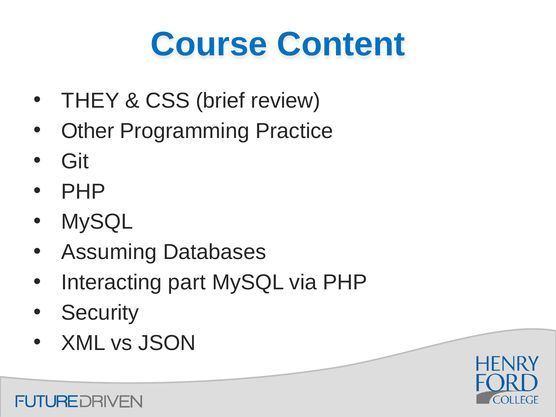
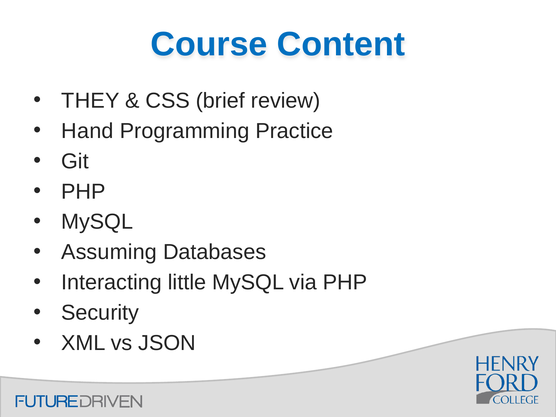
Other: Other -> Hand
part: part -> little
